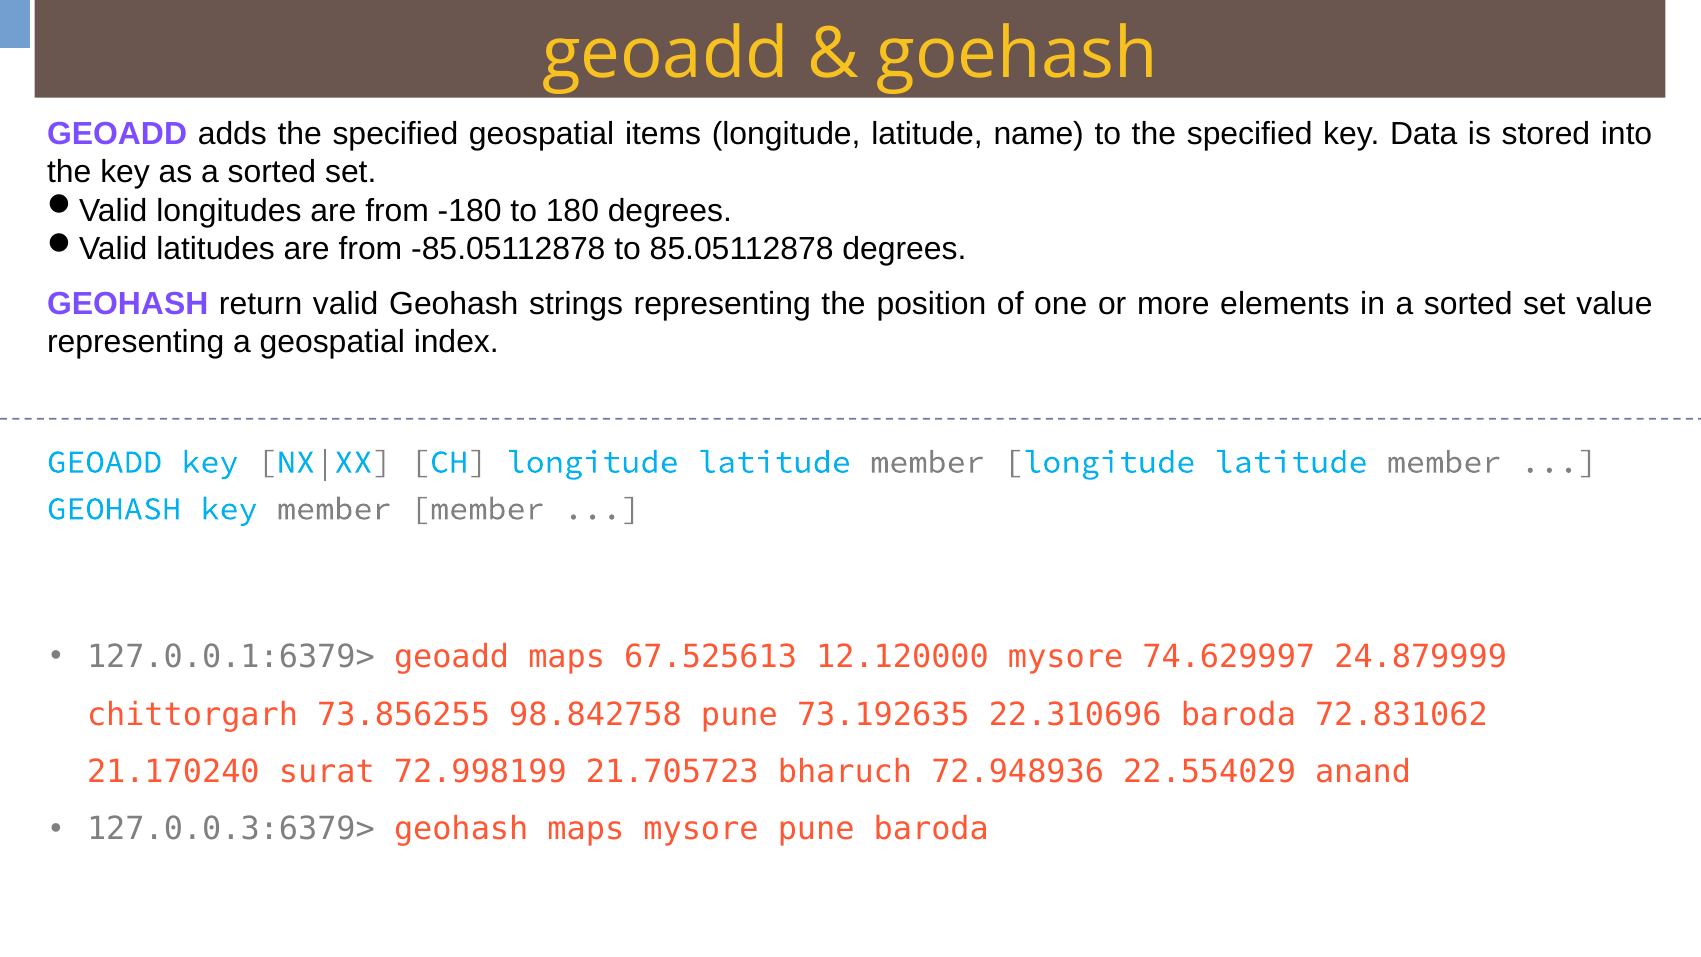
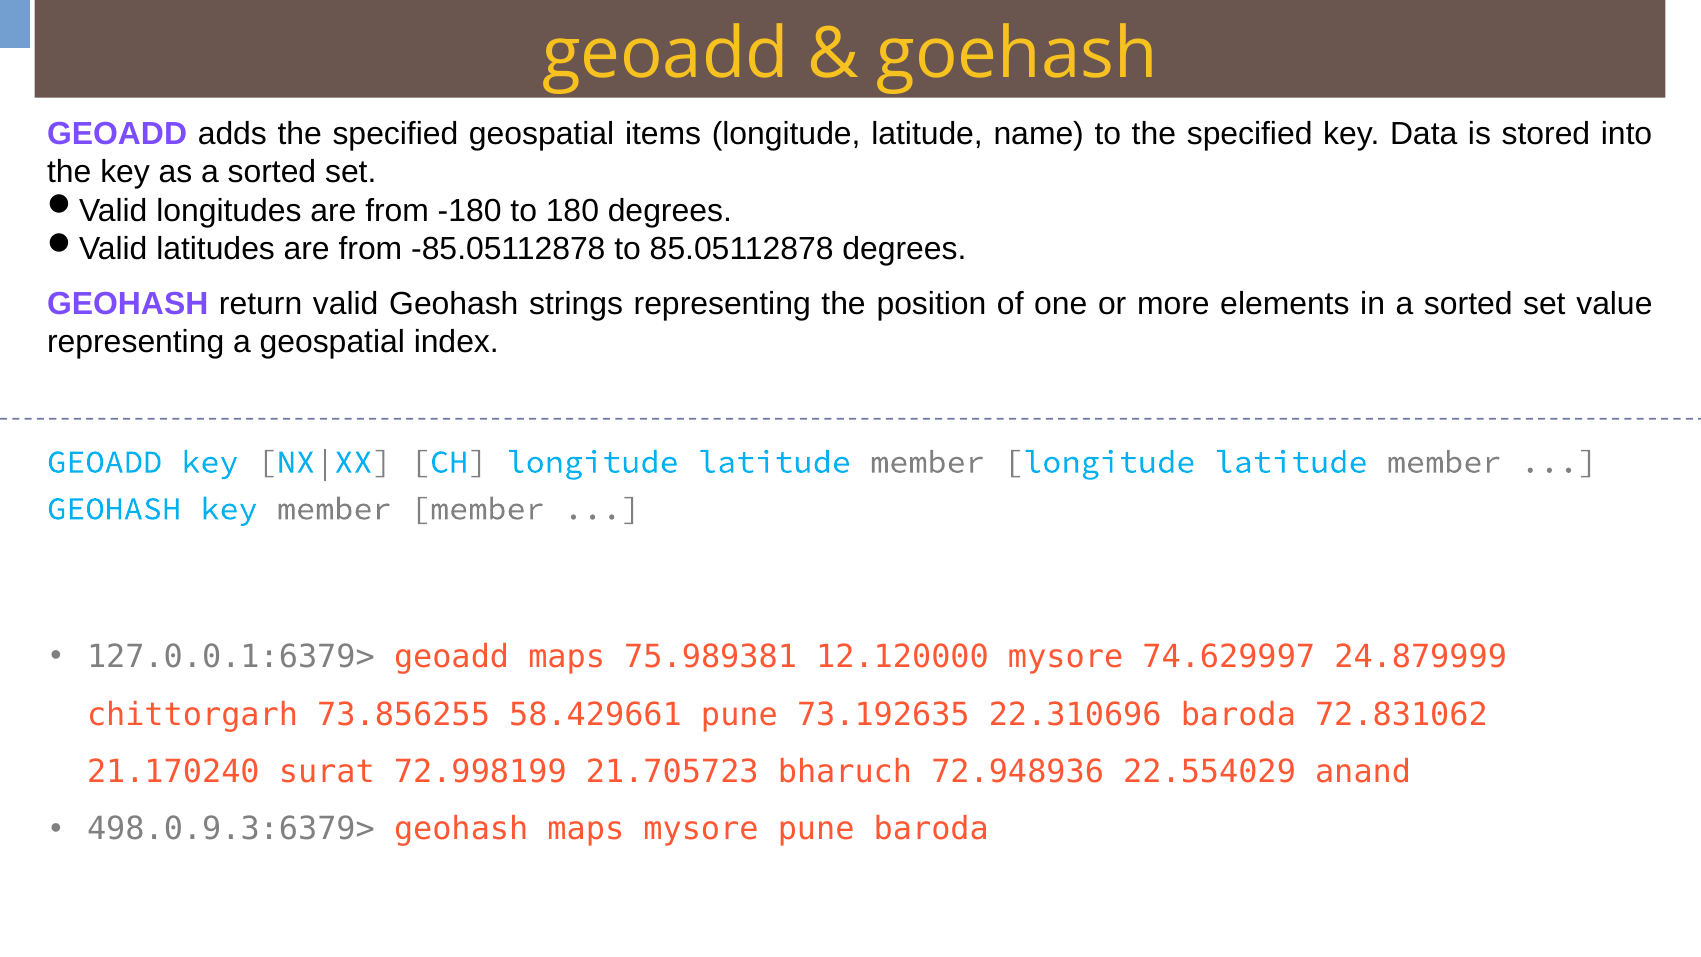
67.525613: 67.525613 -> 75.989381
98.842758: 98.842758 -> 58.429661
127.0.0.3:6379>: 127.0.0.3:6379> -> 498.0.9.3:6379>
